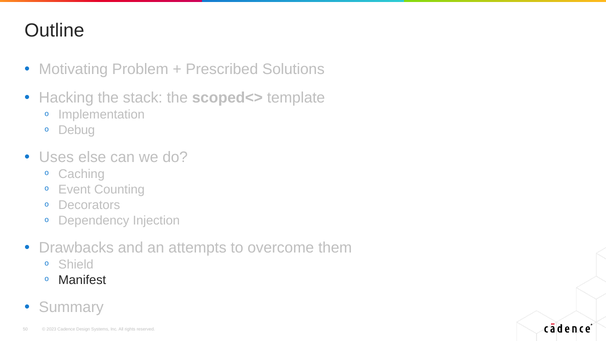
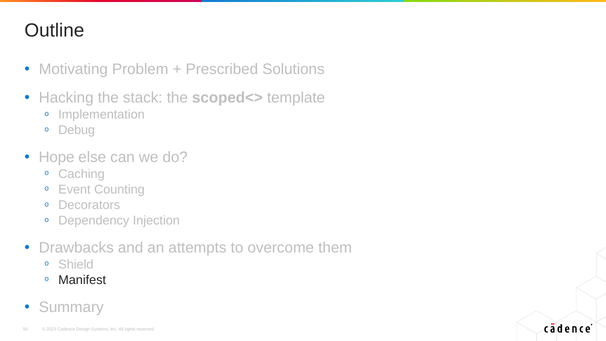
Uses: Uses -> Hope
